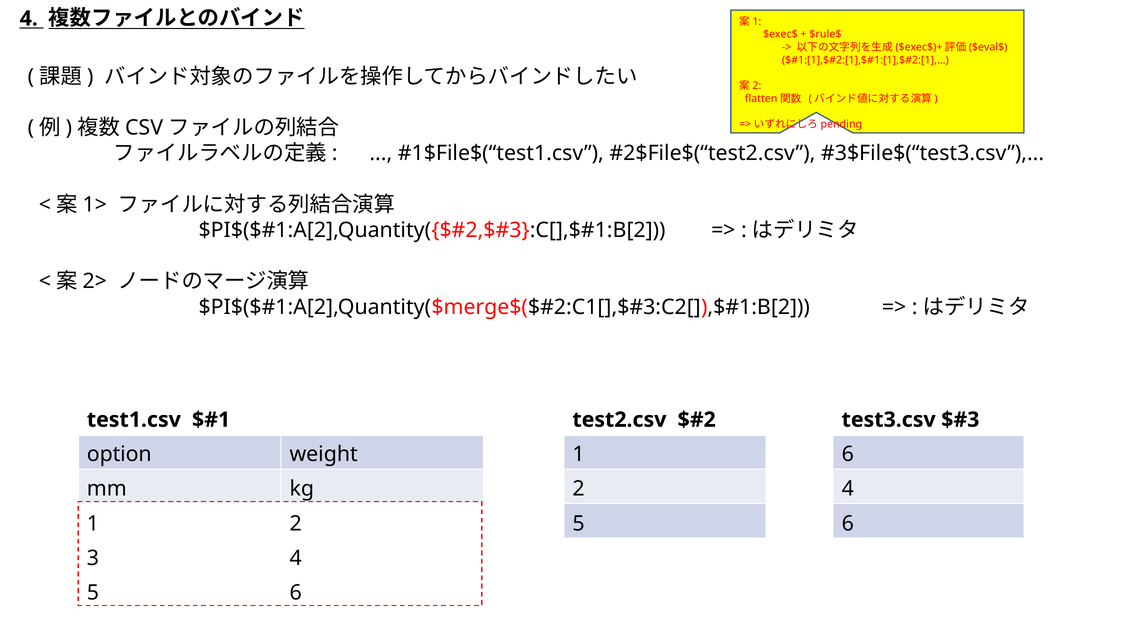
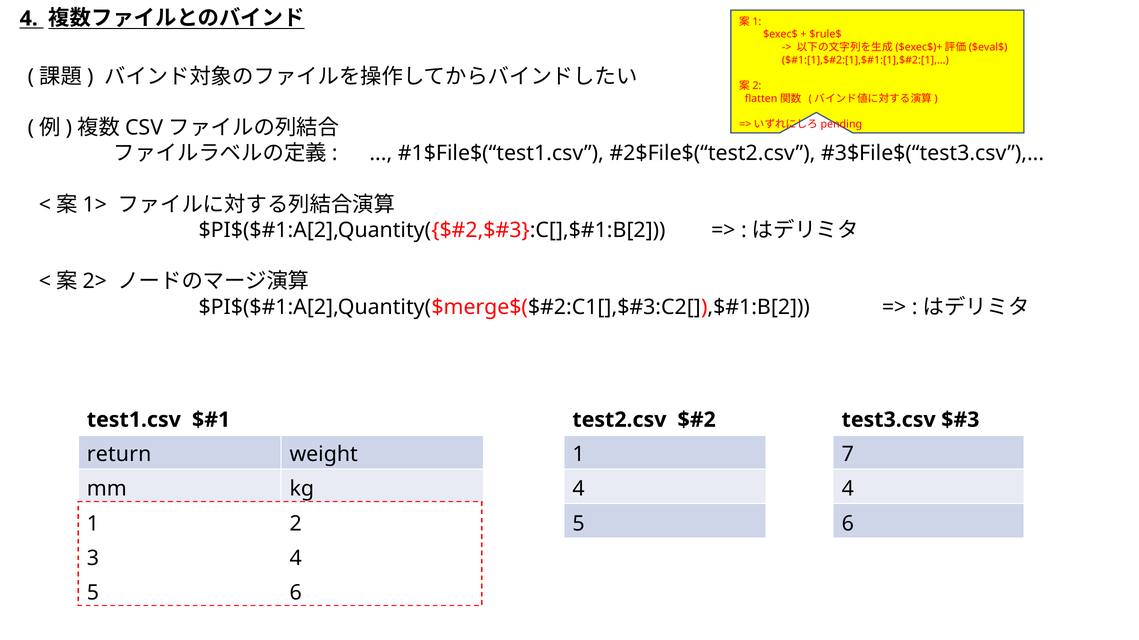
option: option -> return
1 6: 6 -> 7
kg 2: 2 -> 4
